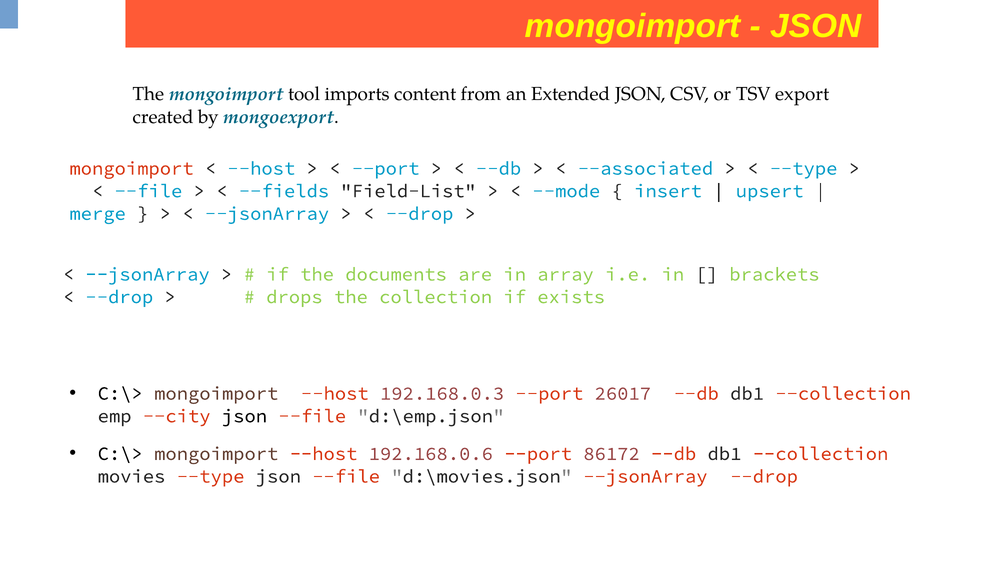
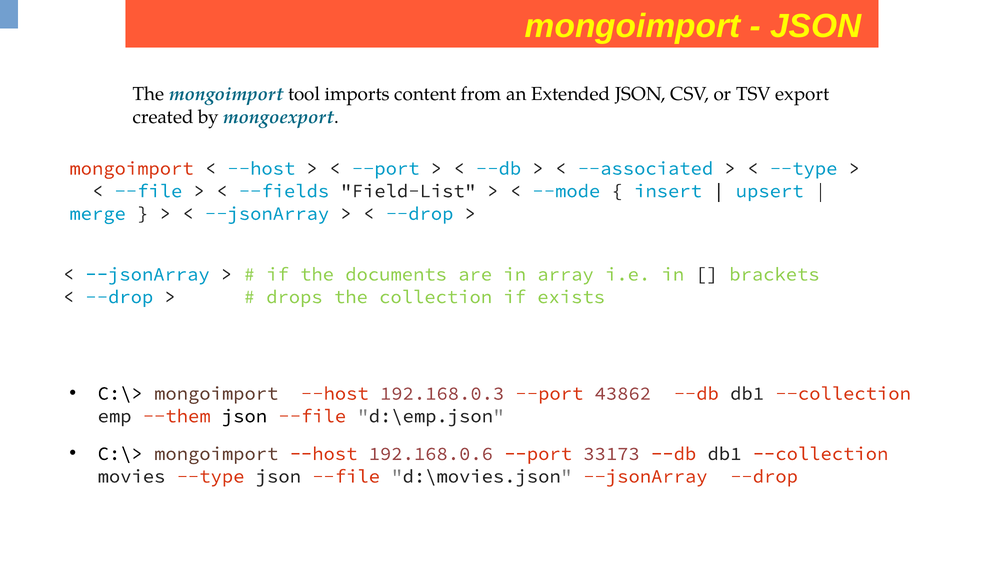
26017: 26017 -> 43862
--city: --city -> --them
86172: 86172 -> 33173
